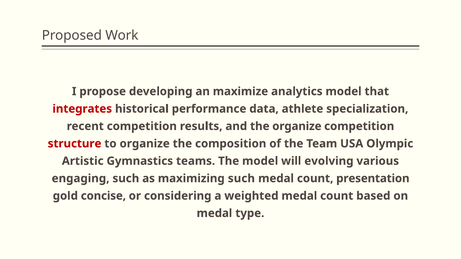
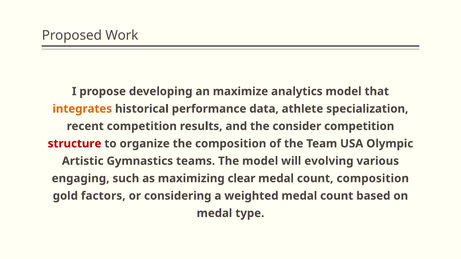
integrates colour: red -> orange
the organize: organize -> consider
maximizing such: such -> clear
count presentation: presentation -> composition
concise: concise -> factors
